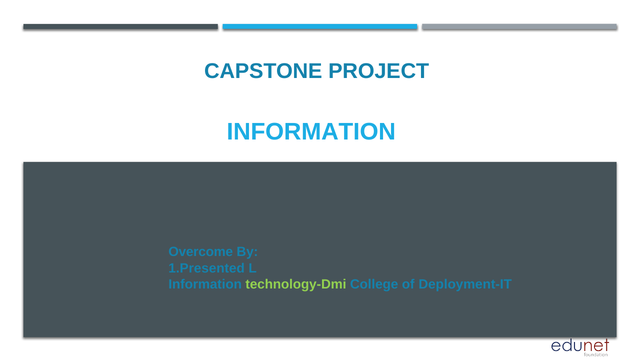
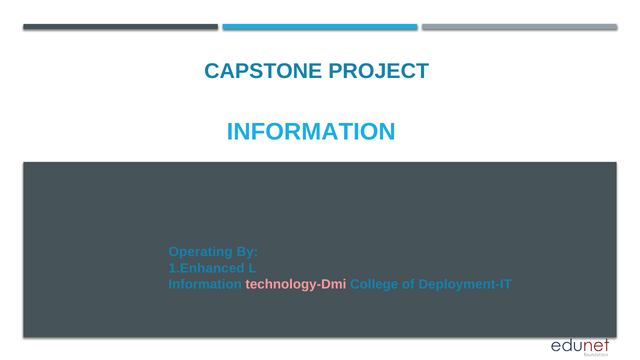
Overcome: Overcome -> Operating
1.Presented: 1.Presented -> 1.Enhanced
technology-Dmi colour: light green -> pink
